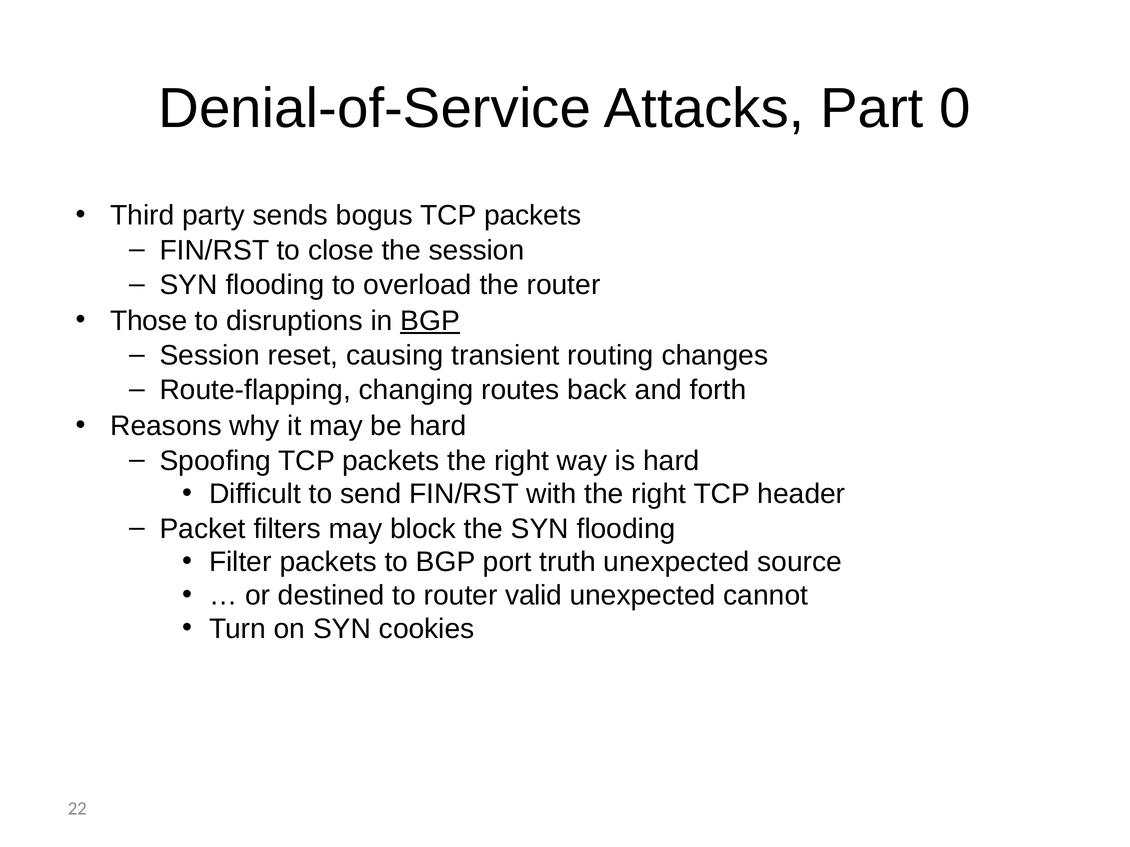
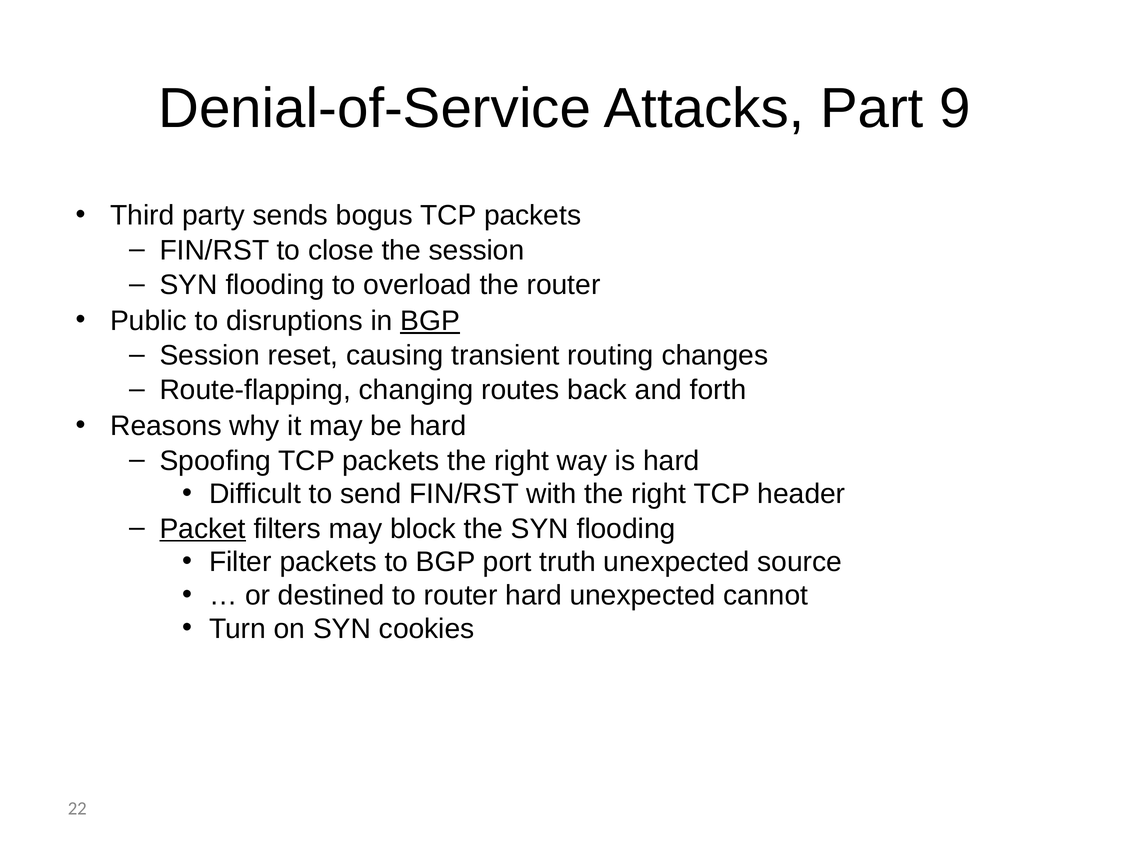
0: 0 -> 9
Those: Those -> Public
Packet underline: none -> present
router valid: valid -> hard
